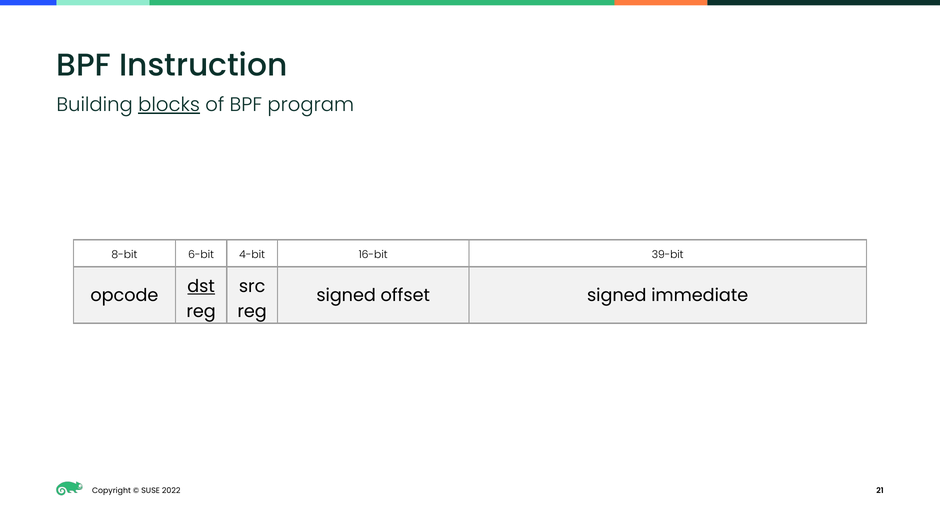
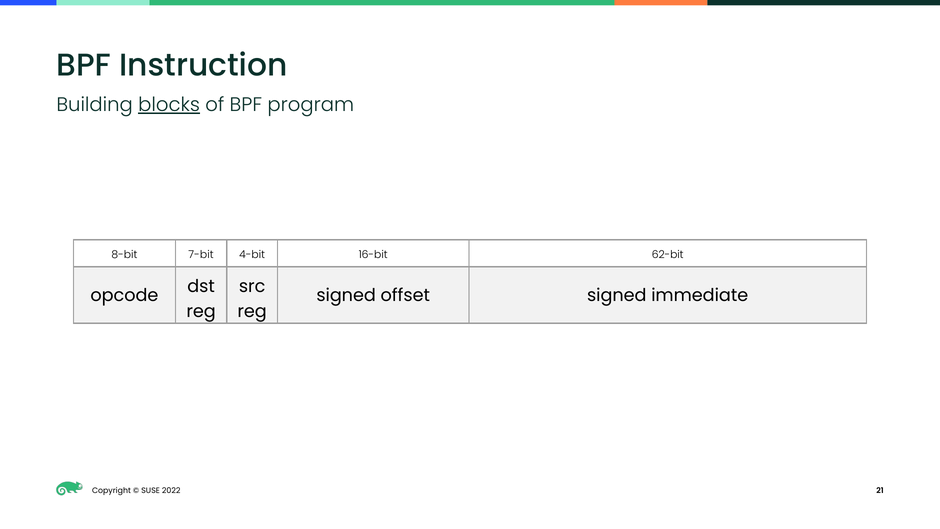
6-bit: 6-bit -> 7-bit
39-bit: 39-bit -> 62-bit
dst underline: present -> none
